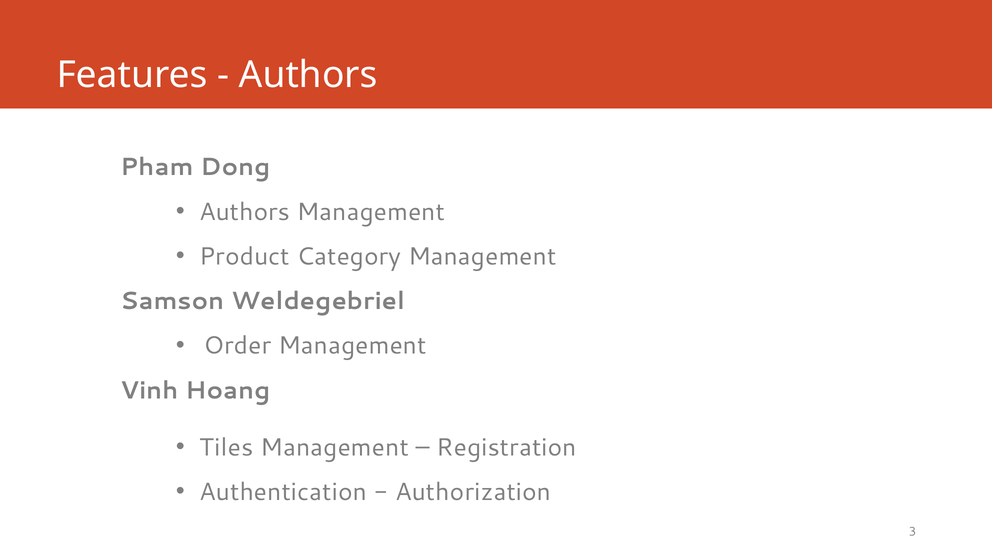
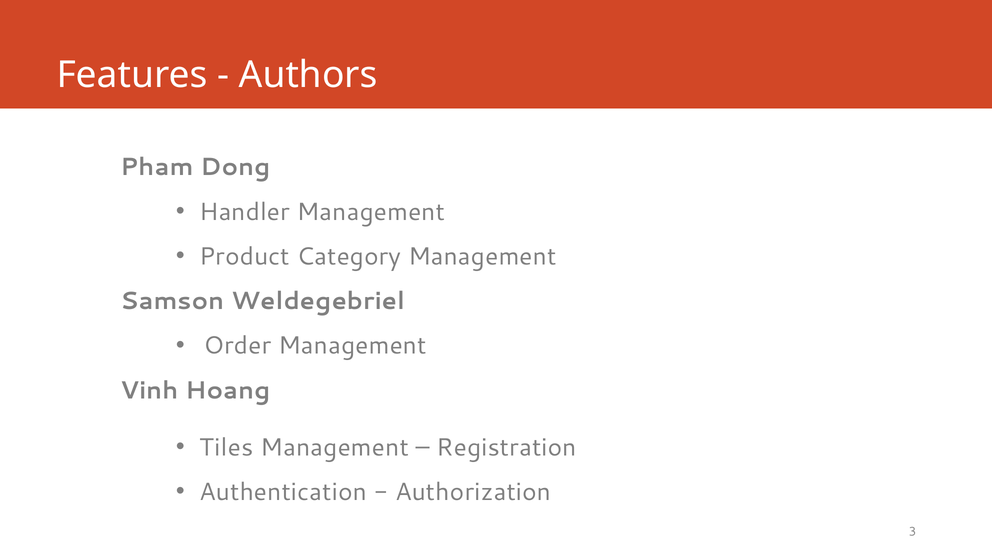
Authors at (245, 212): Authors -> Handler
